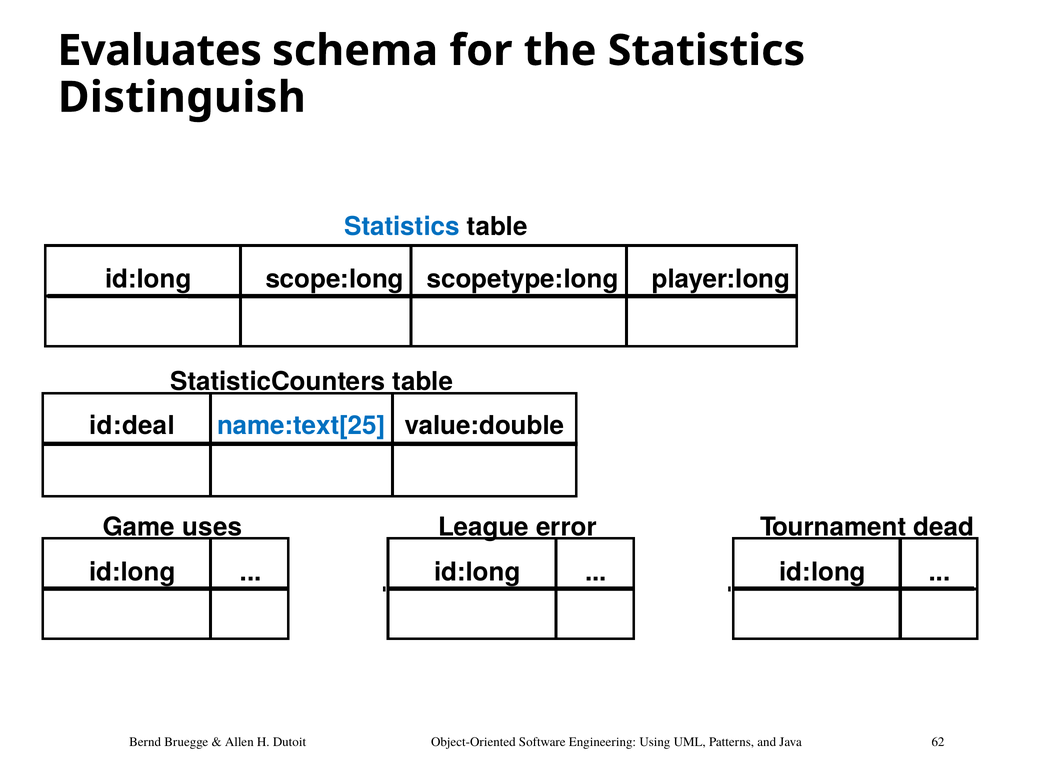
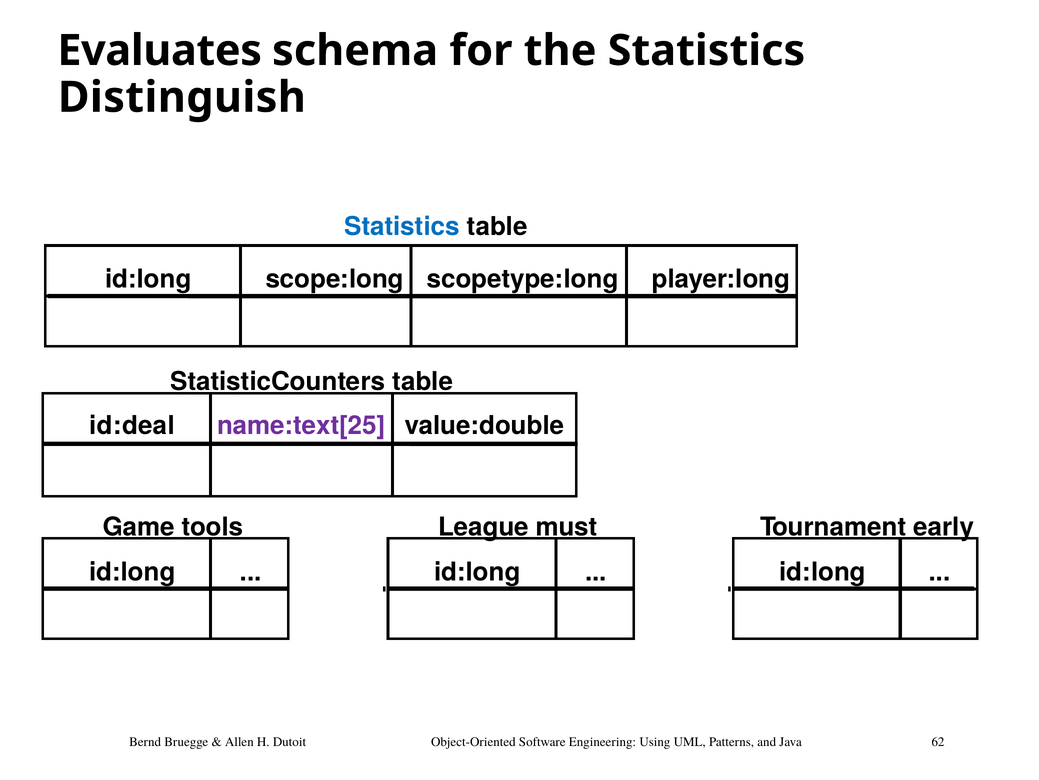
name:text[25 colour: blue -> purple
uses: uses -> tools
error: error -> must
dead: dead -> early
